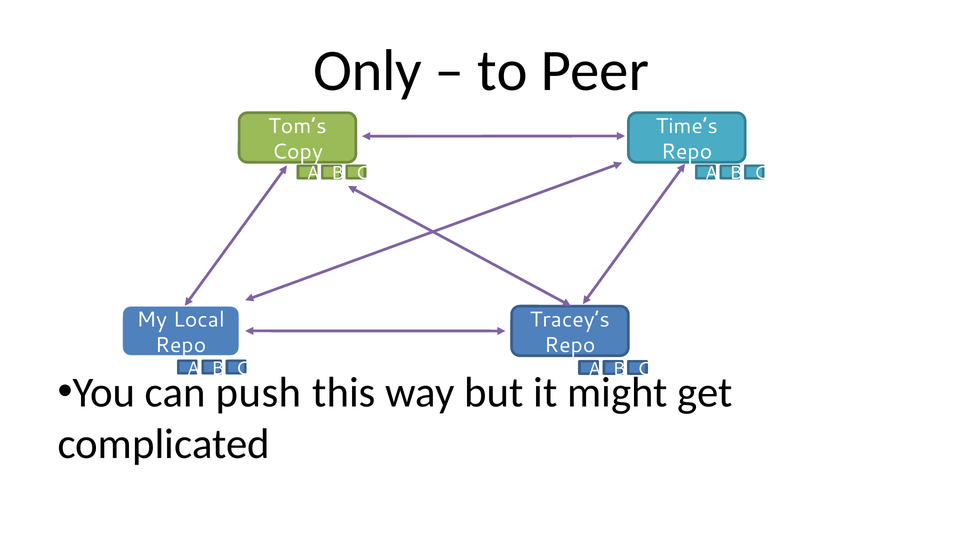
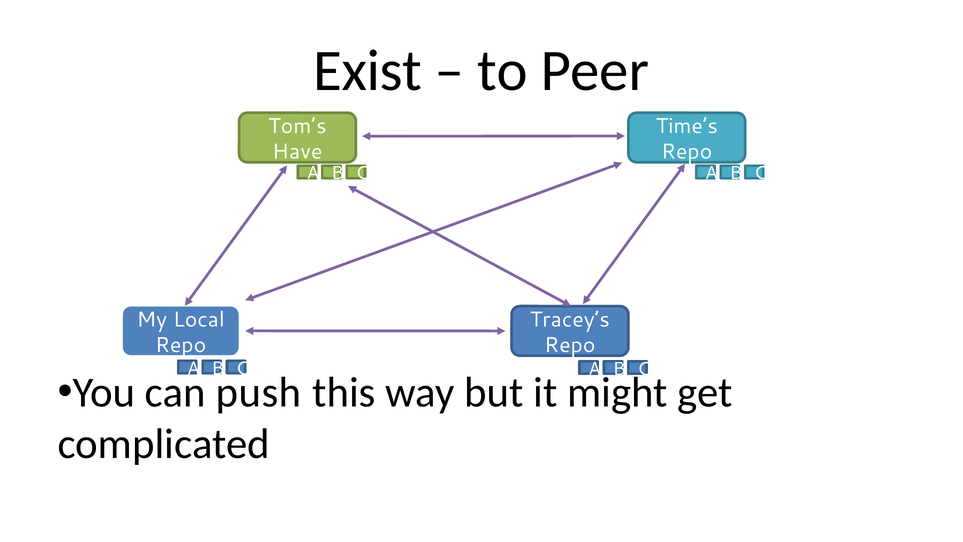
Only: Only -> Exist
Copy: Copy -> Have
